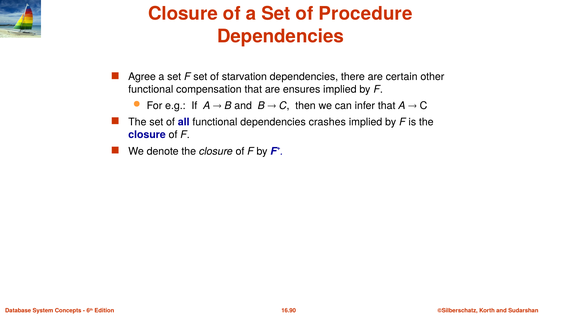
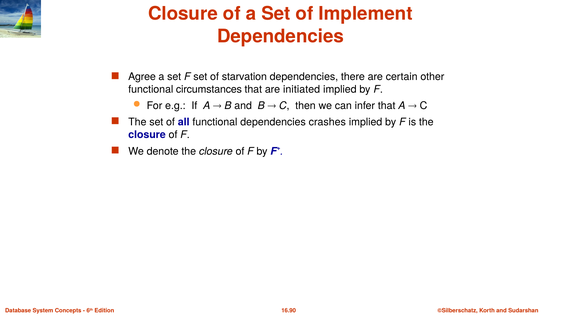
Procedure: Procedure -> Implement
compensation: compensation -> circumstances
ensures: ensures -> initiated
